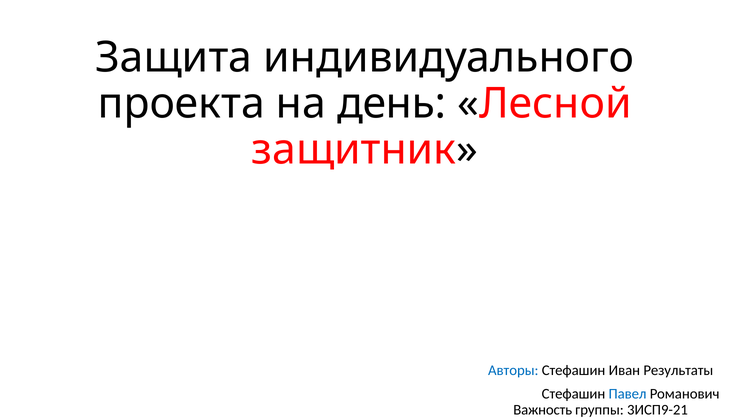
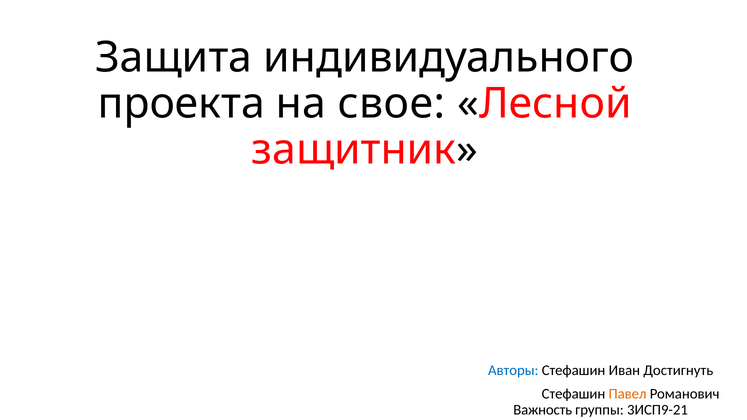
день: день -> свое
Результаты: Результаты -> Достигнуть
Павел colour: blue -> orange
